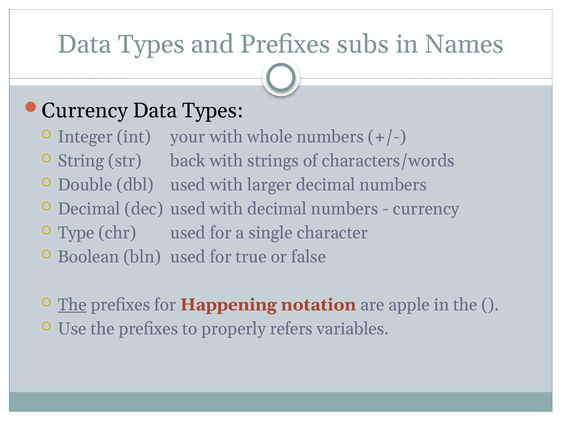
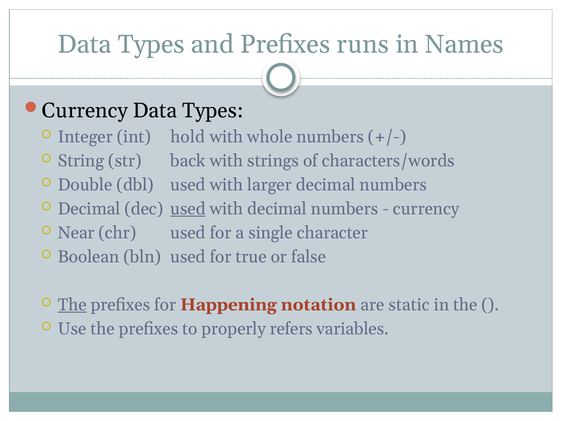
subs: subs -> runs
your: your -> hold
used at (188, 209) underline: none -> present
Type: Type -> Near
apple: apple -> static
